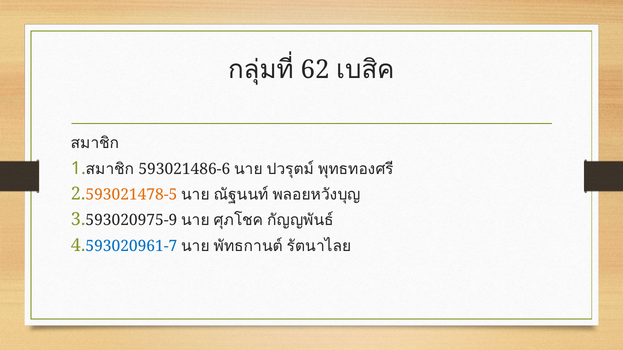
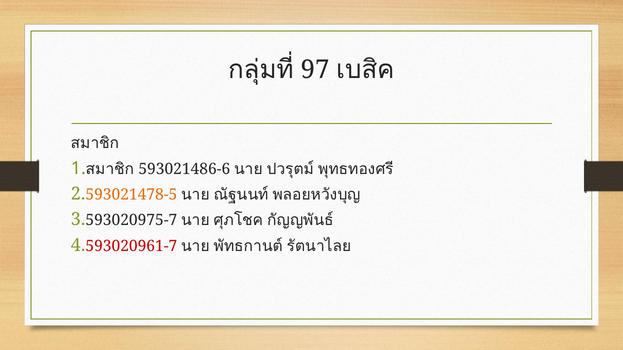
62: 62 -> 97
593020975-9: 593020975-9 -> 593020975-7
593020961-7 colour: blue -> red
